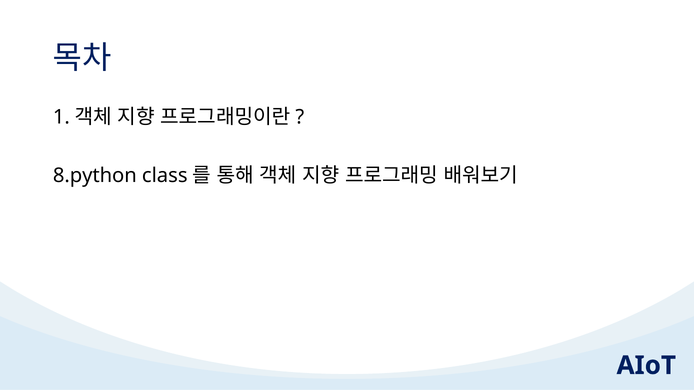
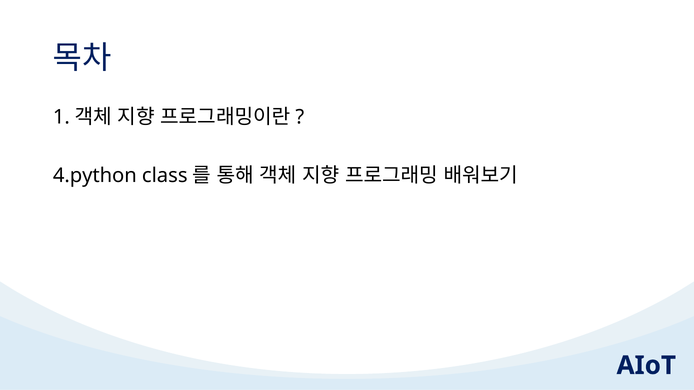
8.python: 8.python -> 4.python
